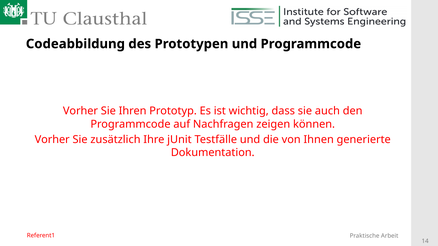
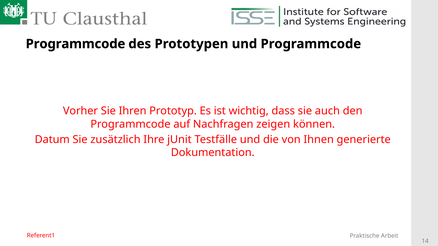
Codeabbildung at (75, 44): Codeabbildung -> Programmcode
Vorher at (52, 140): Vorher -> Datum
